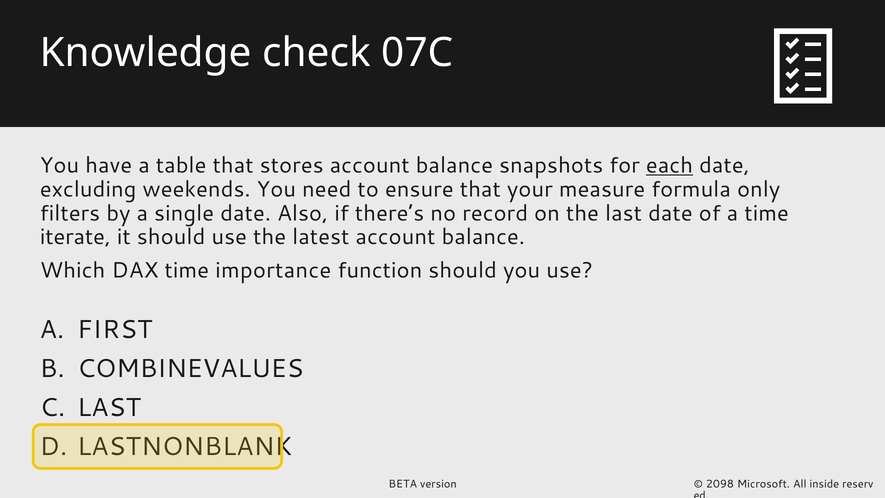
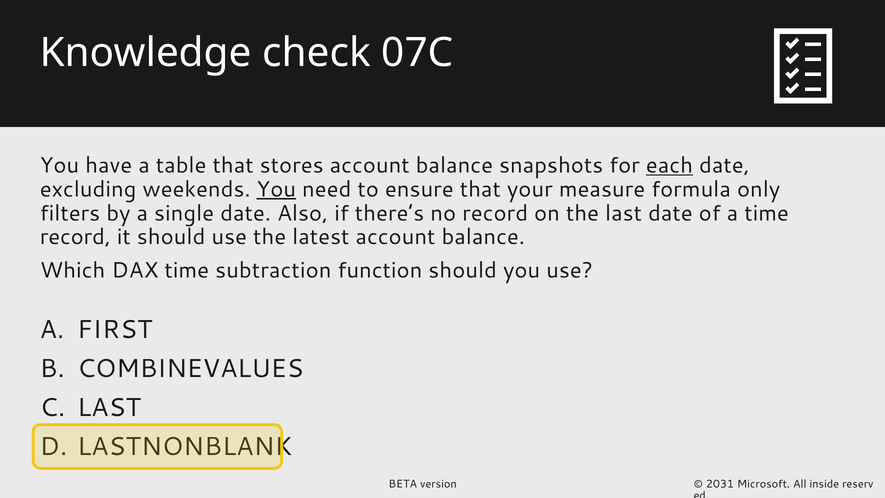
You at (276, 189) underline: none -> present
iterate at (75, 237): iterate -> record
importance: importance -> subtraction
2098: 2098 -> 2031
